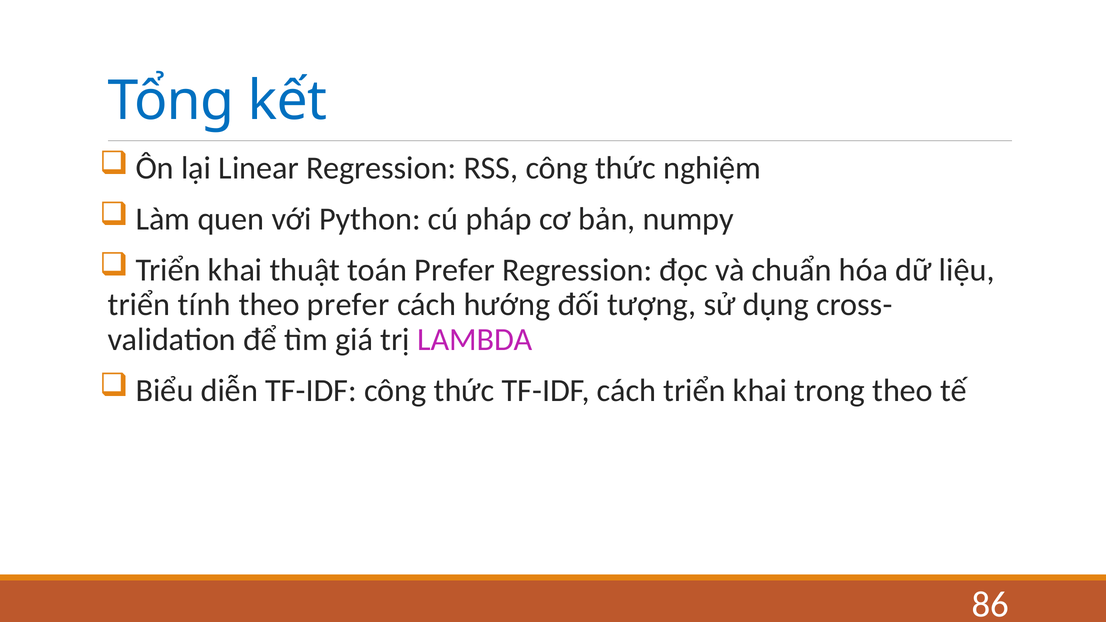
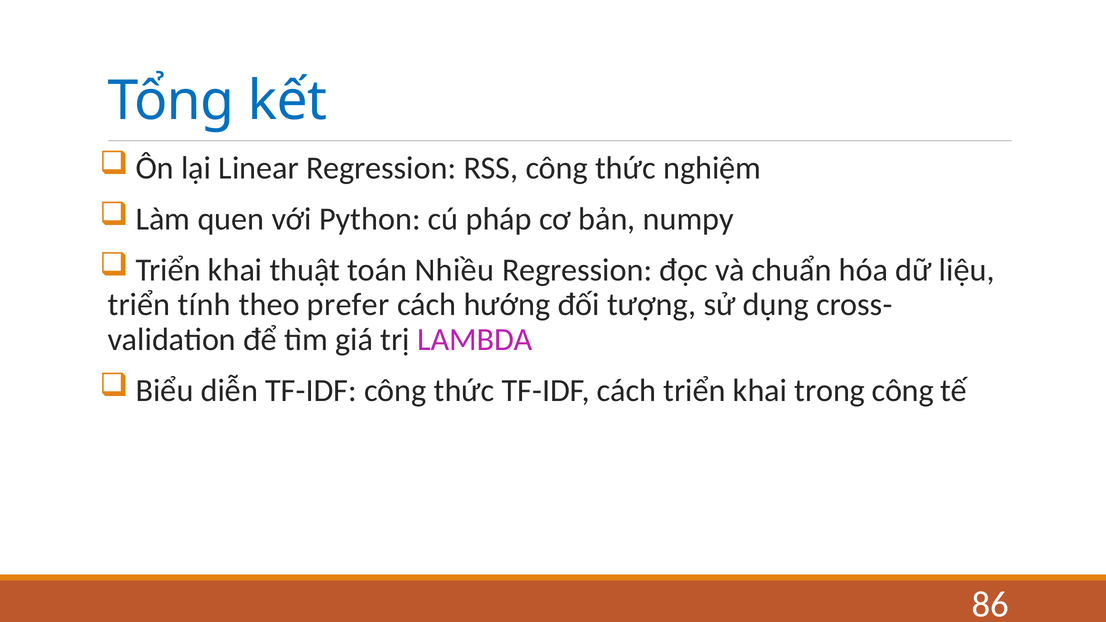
toán Prefer: Prefer -> Nhiều
trong theo: theo -> công
